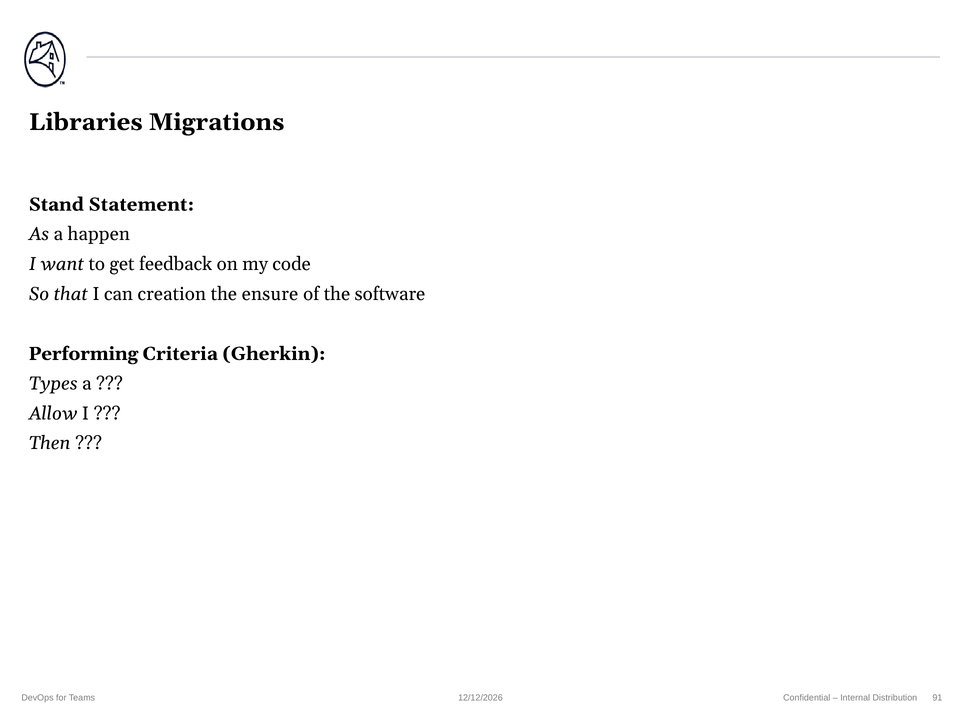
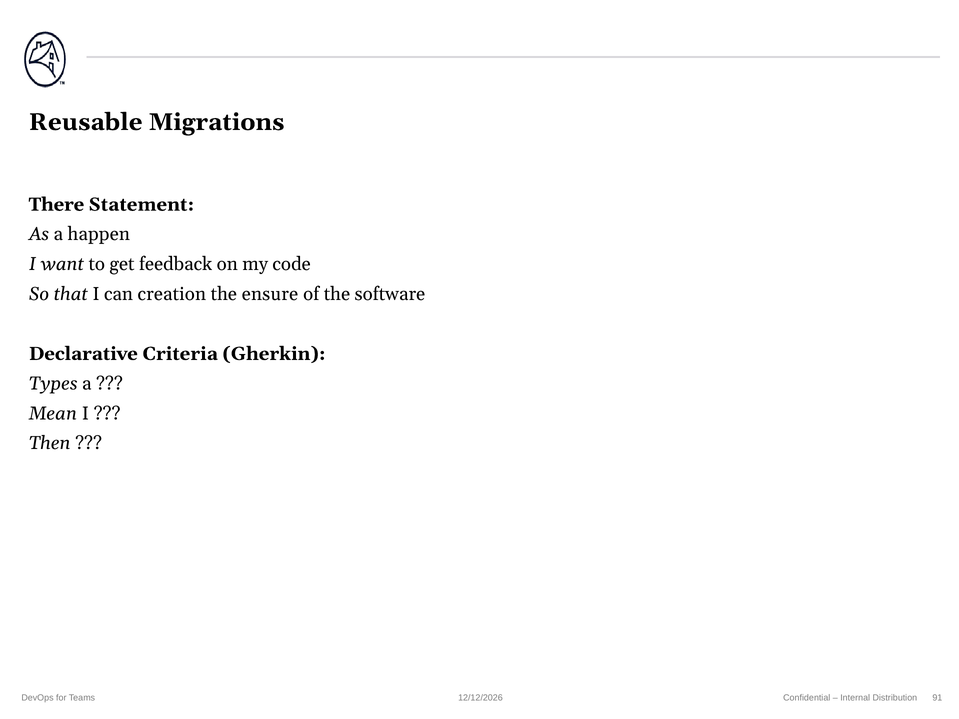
Libraries: Libraries -> Reusable
Stand: Stand -> There
Performing: Performing -> Declarative
Allow: Allow -> Mean
